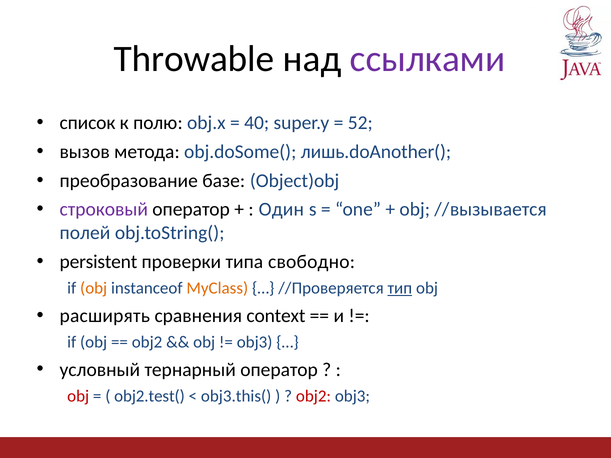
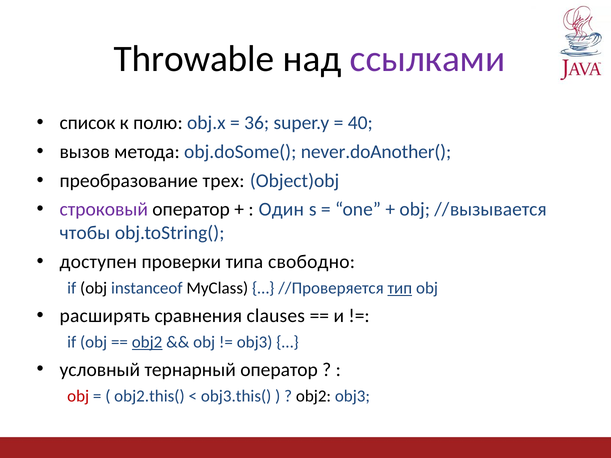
40: 40 -> 36
52: 52 -> 40
лишь.doAnother(: лишь.doAnother( -> never.doAnother(
базе: базе -> трех
полей: полей -> чтобы
persistent: persistent -> доступен
obj at (94, 288) colour: orange -> black
MyClass colour: orange -> black
context: context -> clauses
obj2 at (147, 342) underline: none -> present
obj2.test(: obj2.test( -> obj2.this(
obj2 at (313, 396) colour: red -> black
